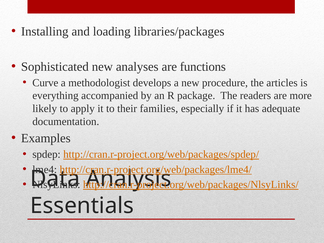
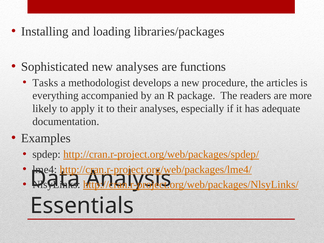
Curve: Curve -> Tasks
their families: families -> analyses
